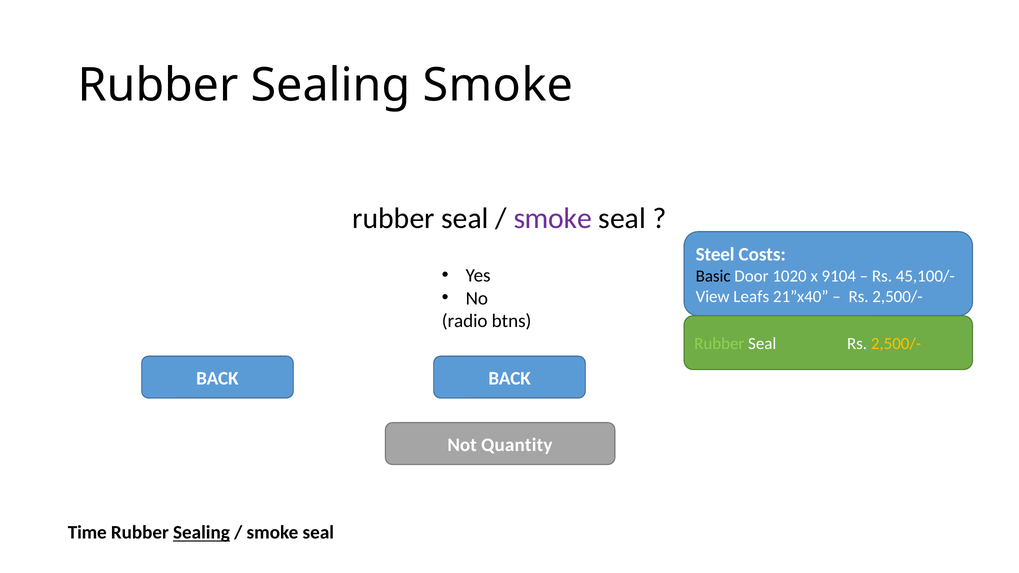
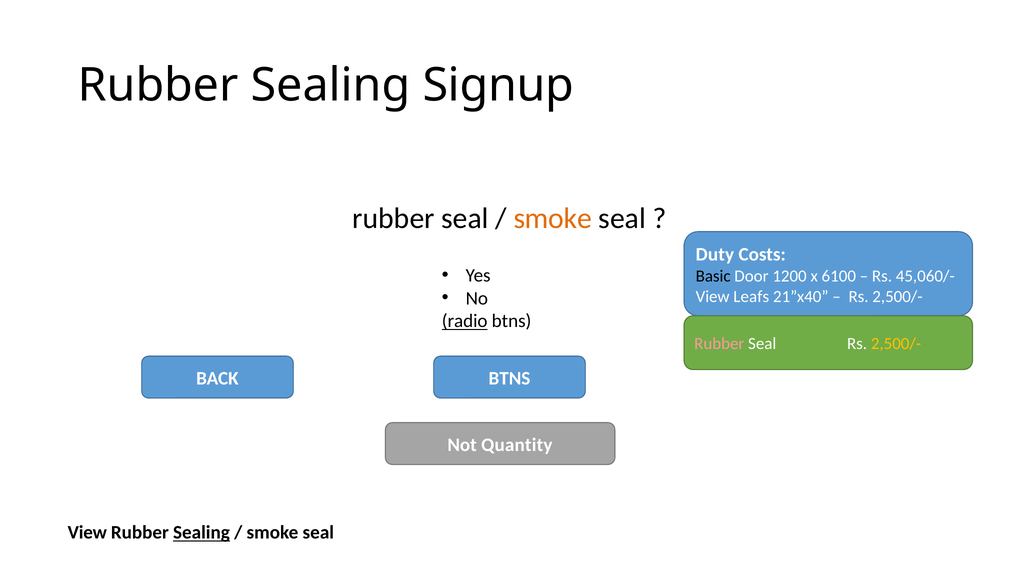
Sealing Smoke: Smoke -> Signup
smoke at (553, 219) colour: purple -> orange
Steel: Steel -> Duty
1020: 1020 -> 1200
9104: 9104 -> 6100
45,100/-: 45,100/- -> 45,060/-
radio underline: none -> present
Rubber at (719, 344) colour: light green -> pink
BACK at (510, 379): BACK -> BTNS
Time at (87, 533): Time -> View
